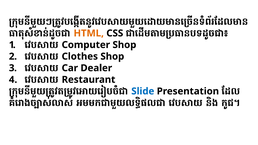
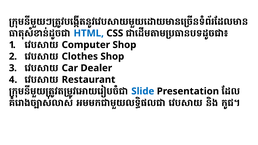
HTML colour: orange -> blue
